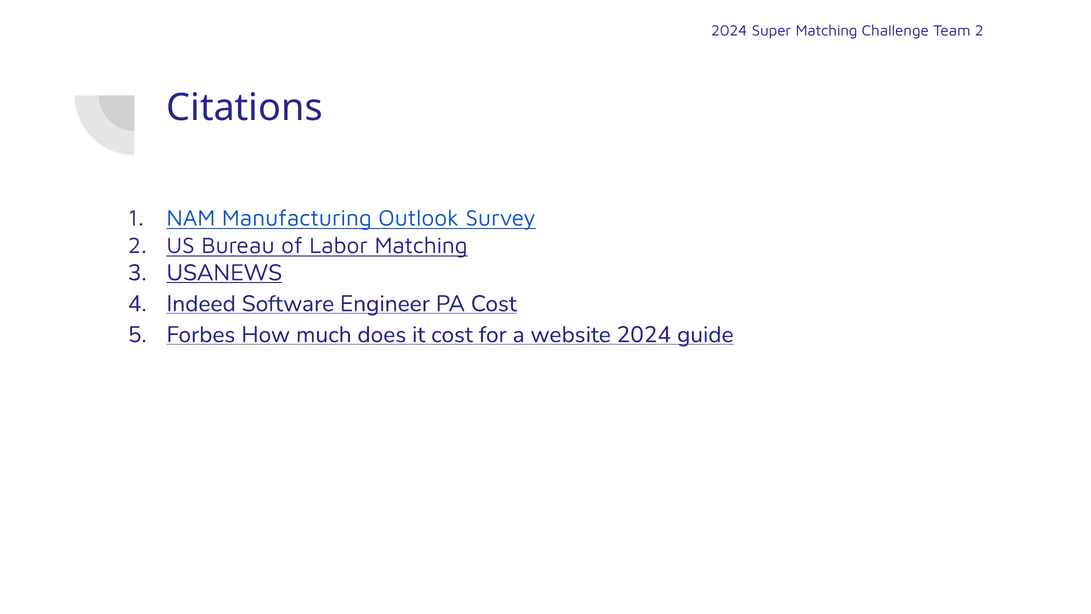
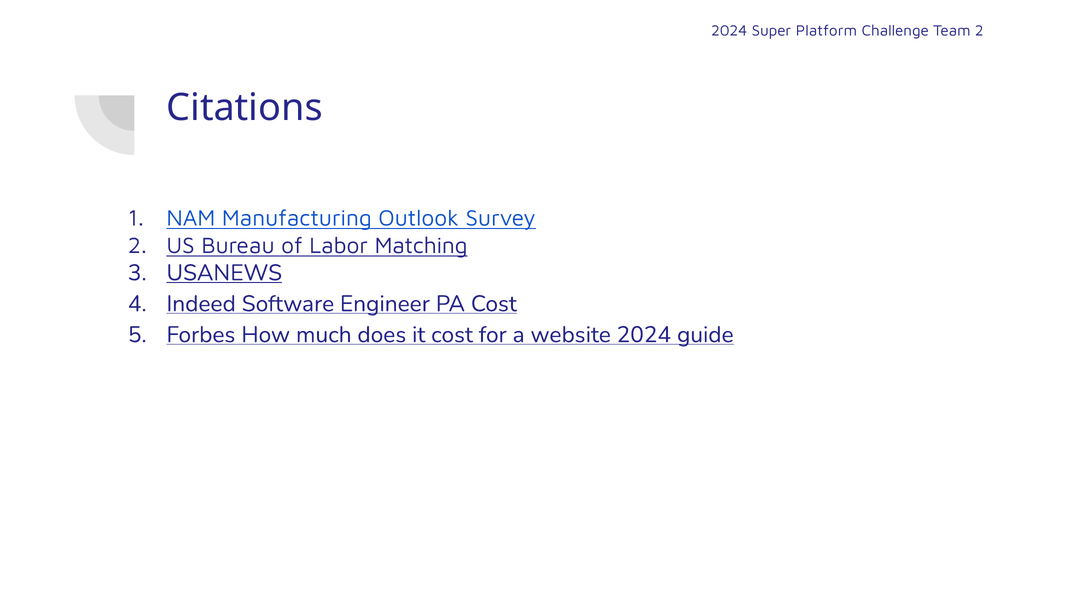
Super Matching: Matching -> Platform
